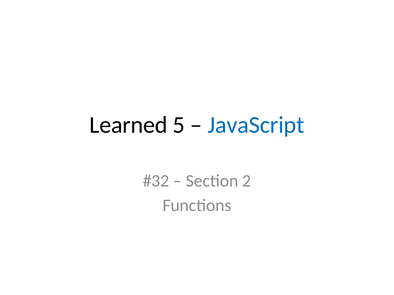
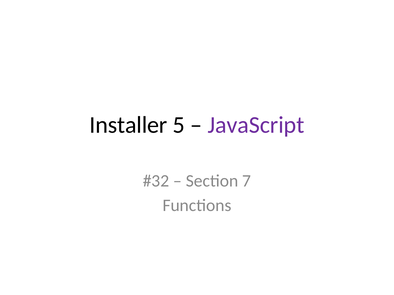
Learned: Learned -> Installer
JavaScript colour: blue -> purple
2: 2 -> 7
